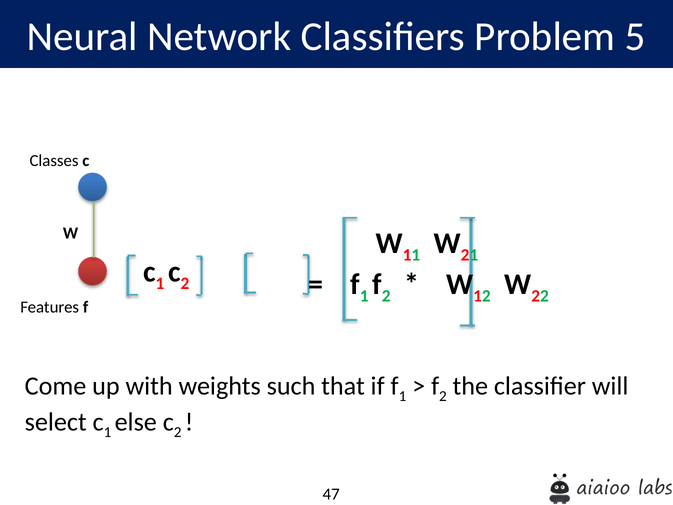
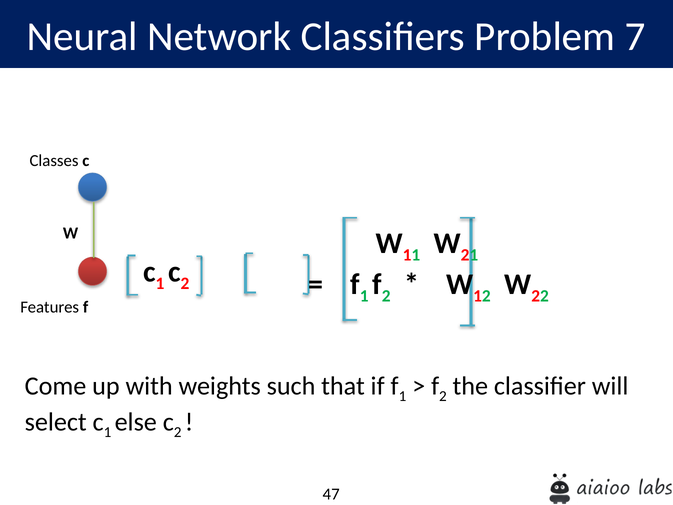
5: 5 -> 7
